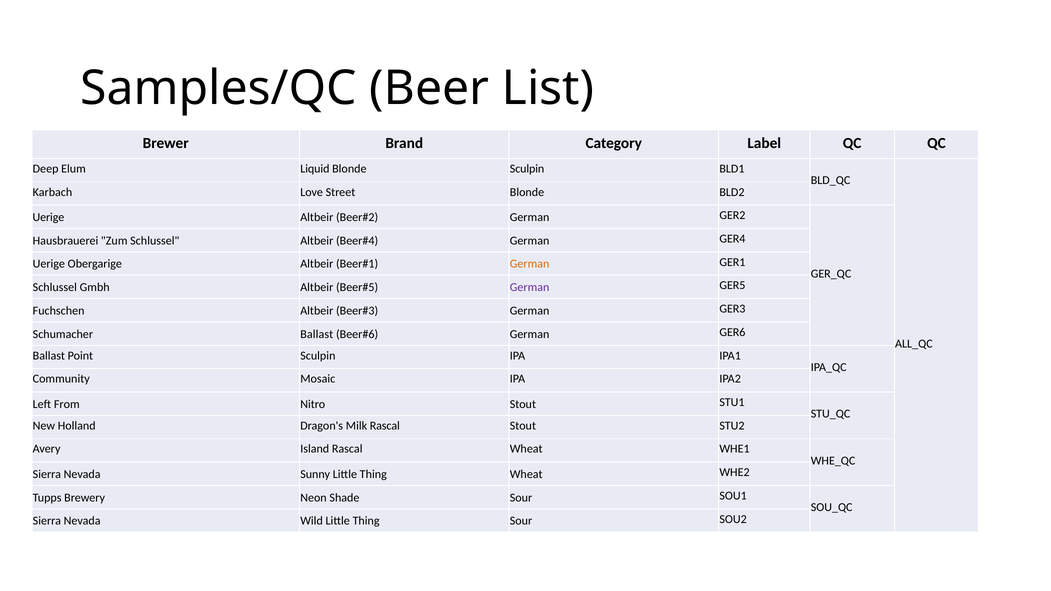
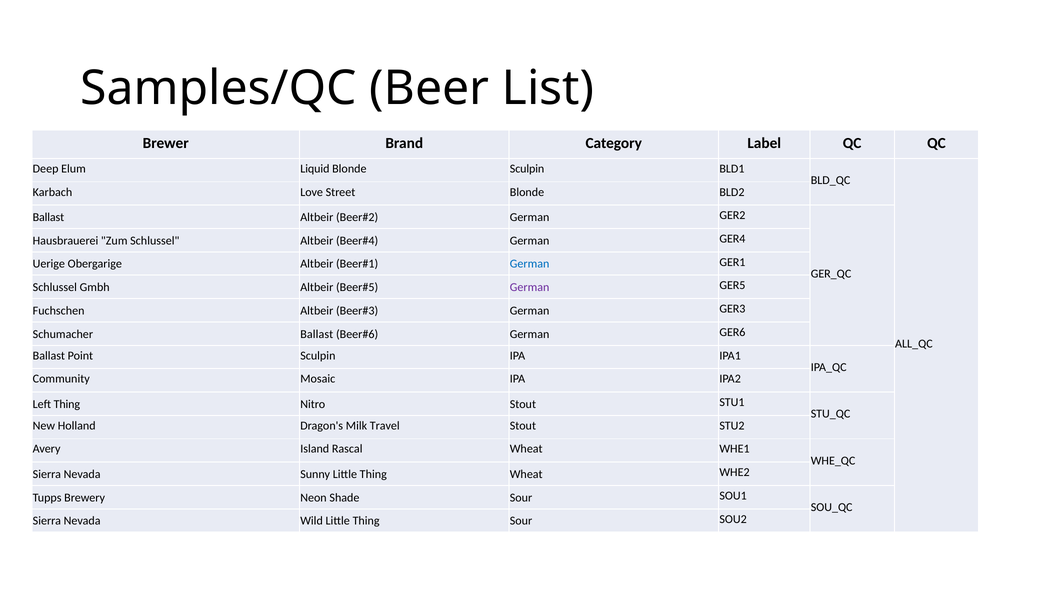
Uerige at (48, 217): Uerige -> Ballast
German at (530, 264) colour: orange -> blue
Left From: From -> Thing
Milk Rascal: Rascal -> Travel
